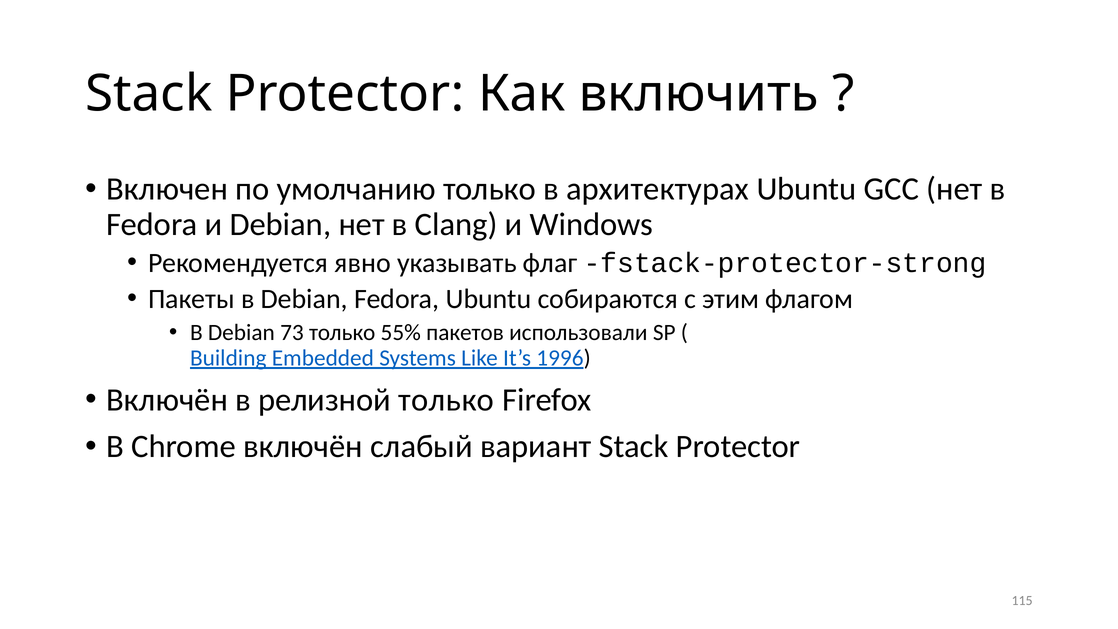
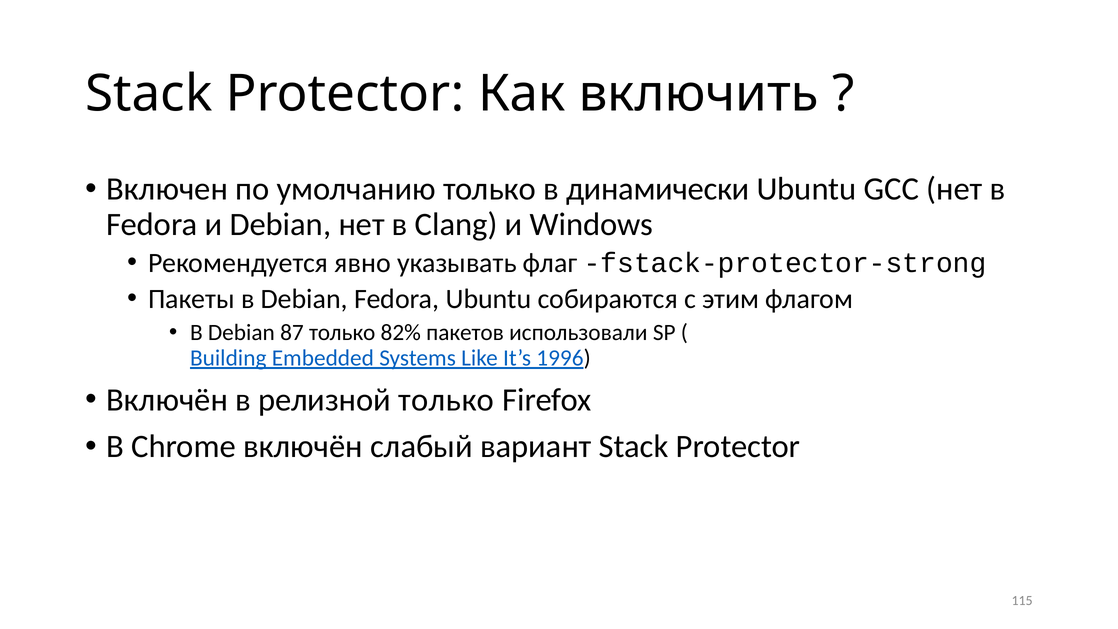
архитектурах: архитектурах -> динамически
73: 73 -> 87
55%: 55% -> 82%
